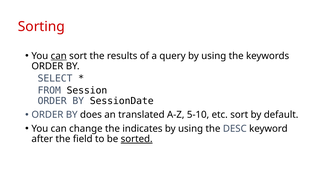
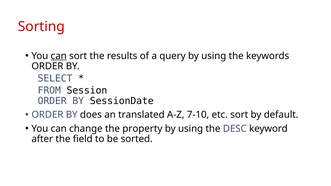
5-10: 5-10 -> 7-10
indicates: indicates -> property
sorted underline: present -> none
